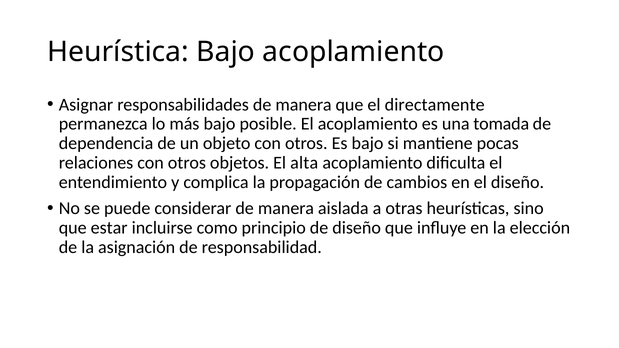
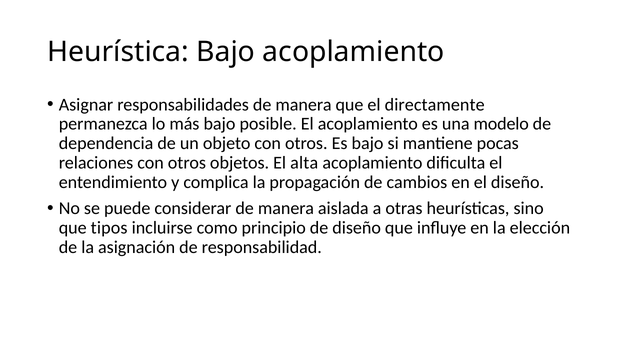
tomada: tomada -> modelo
estar: estar -> tipos
